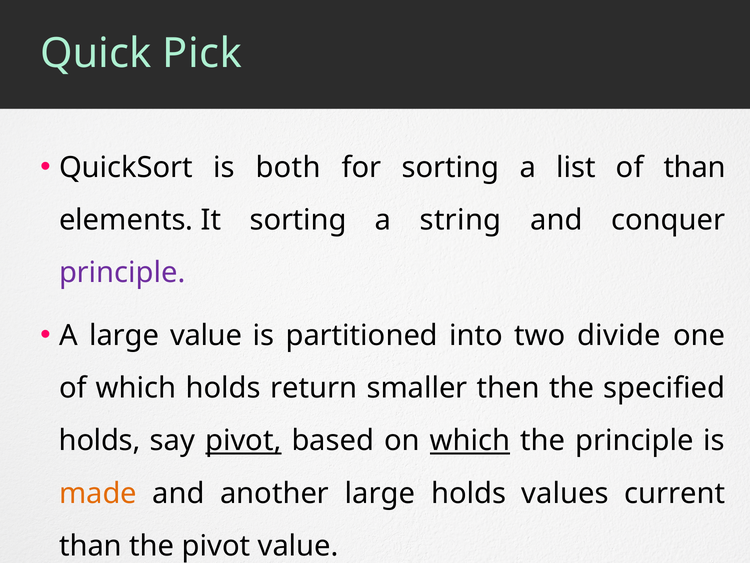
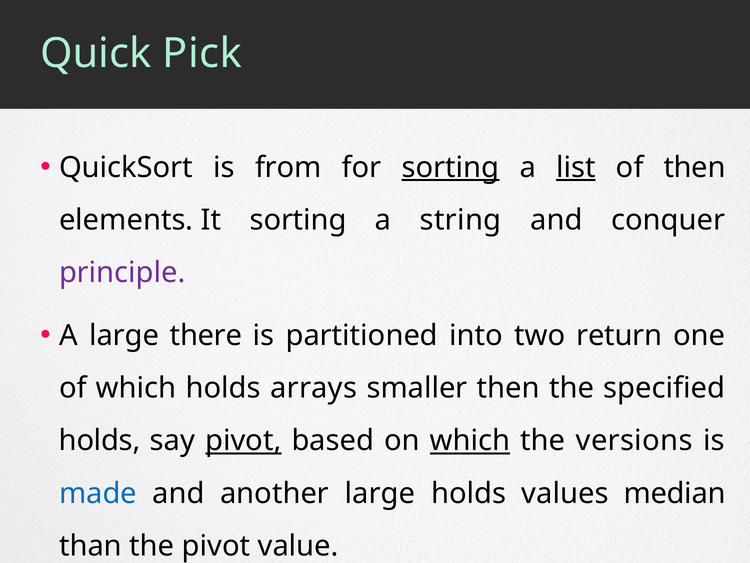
both: both -> from
sorting at (451, 167) underline: none -> present
list underline: none -> present
of than: than -> then
large value: value -> there
divide: divide -> return
return: return -> arrays
the principle: principle -> versions
made colour: orange -> blue
current: current -> median
